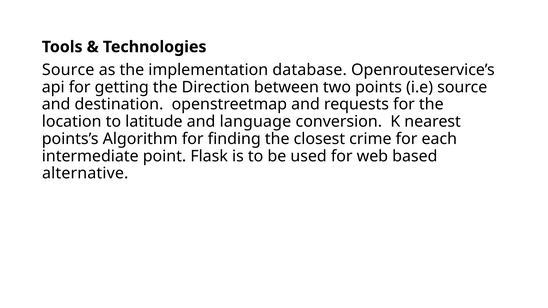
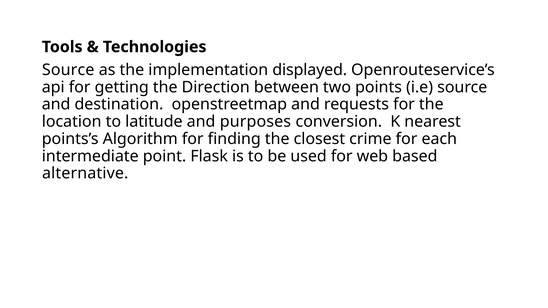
database: database -> displayed
language: language -> purposes
